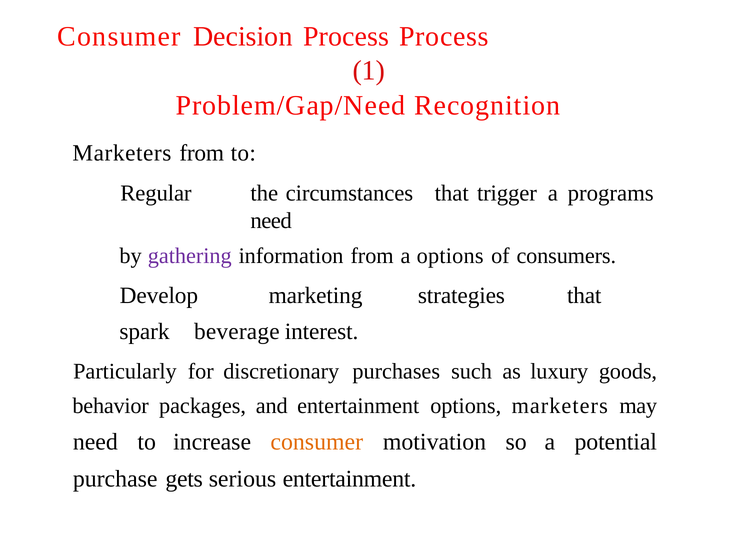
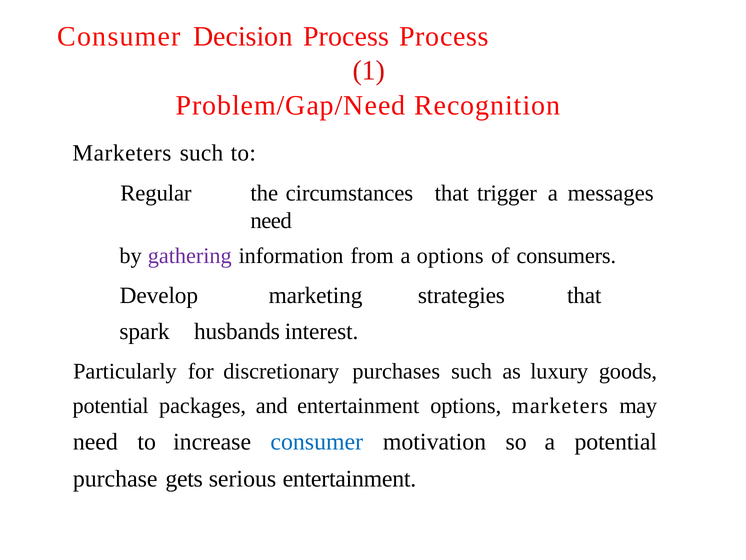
Marketers from: from -> such
programs: programs -> messages
beverage: beverage -> husbands
behavior at (111, 406): behavior -> potential
consumer at (317, 442) colour: orange -> blue
